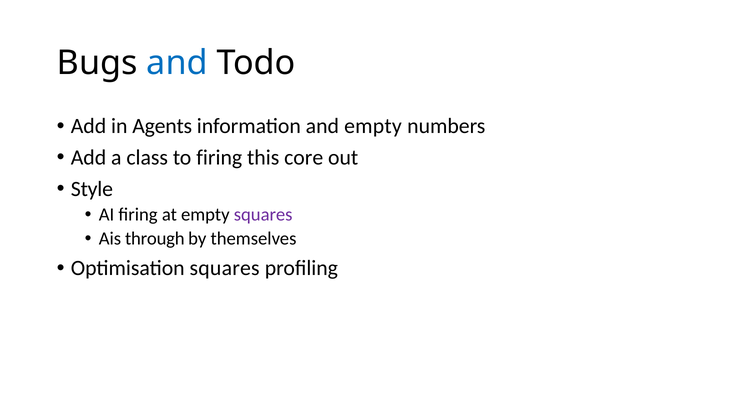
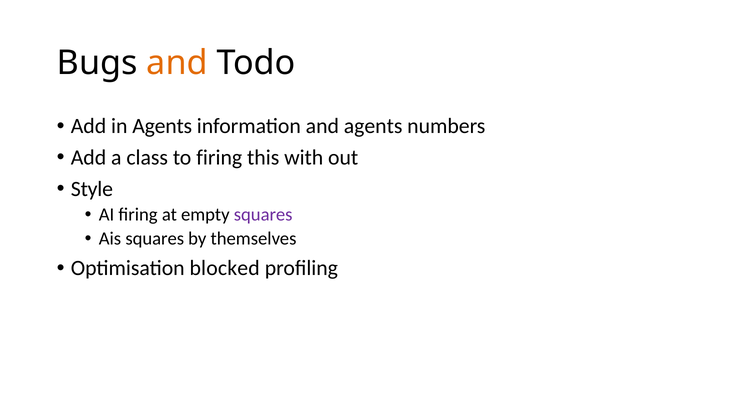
and at (177, 63) colour: blue -> orange
and empty: empty -> agents
core: core -> with
Ais through: through -> squares
Optimisation squares: squares -> blocked
